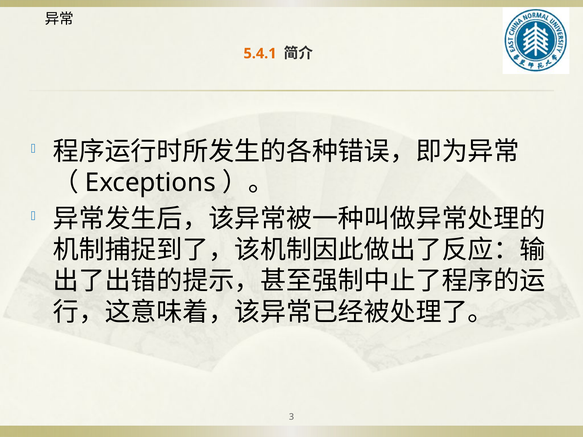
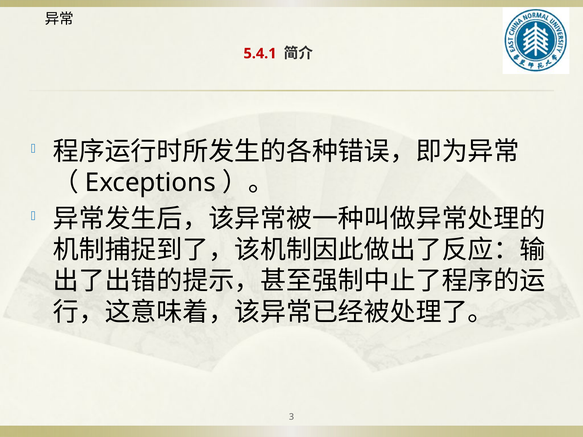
5.4.1 colour: orange -> red
